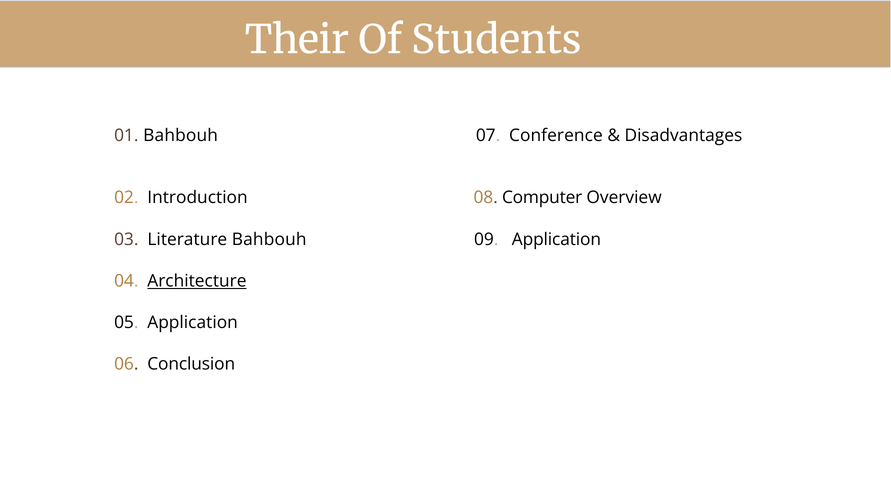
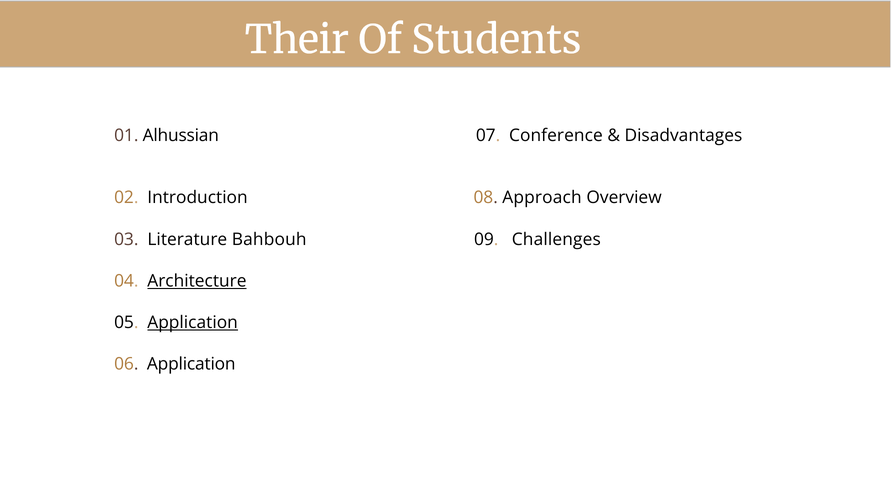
01 Bahbouh: Bahbouh -> Alhussian
Computer: Computer -> Approach
09 Application: Application -> Challenges
Application at (193, 323) underline: none -> present
06 Conclusion: Conclusion -> Application
